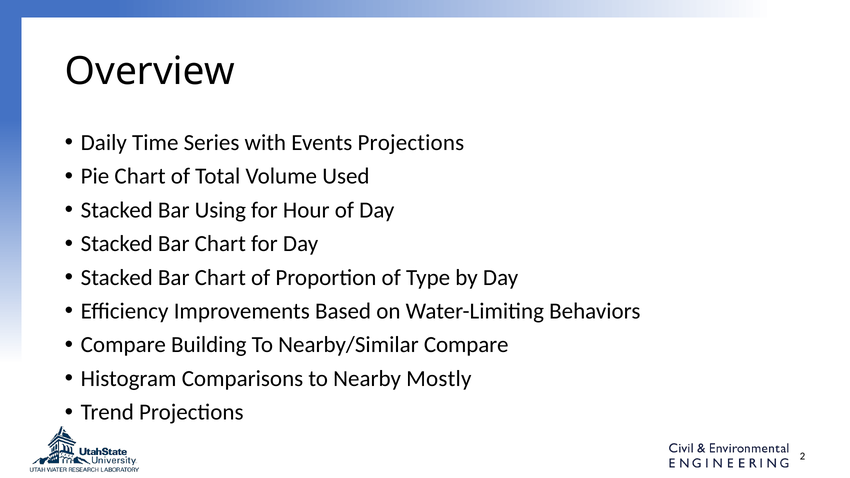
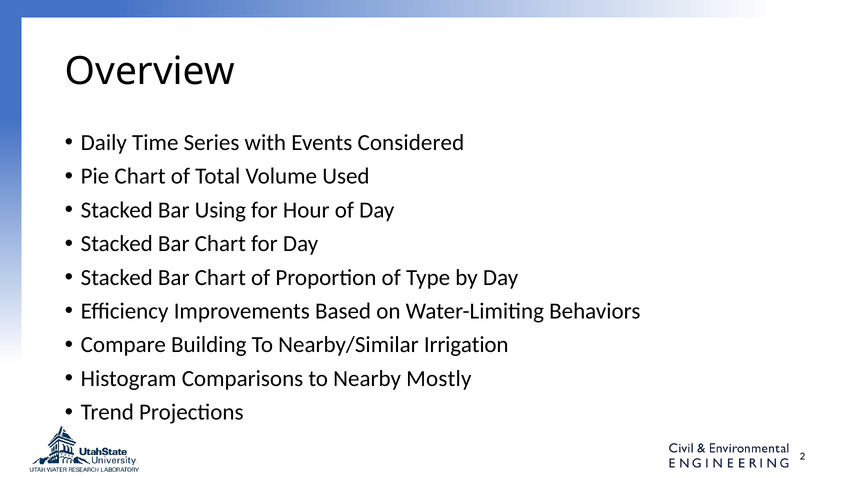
Events Projections: Projections -> Considered
Nearby/Similar Compare: Compare -> Irrigation
